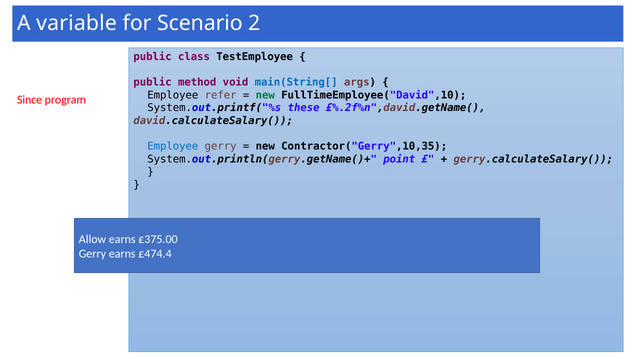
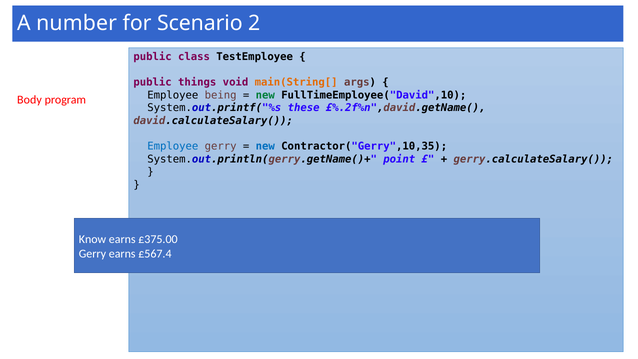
variable: variable -> number
method: method -> things
main(String[ colour: blue -> orange
refer: refer -> being
Since: Since -> Body
new at (265, 146) colour: black -> blue
Allow: Allow -> Know
£474.4: £474.4 -> £567.4
